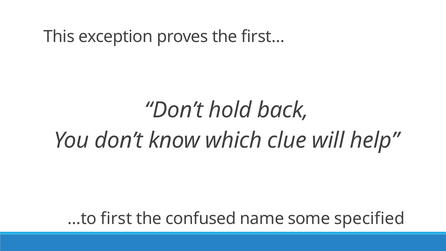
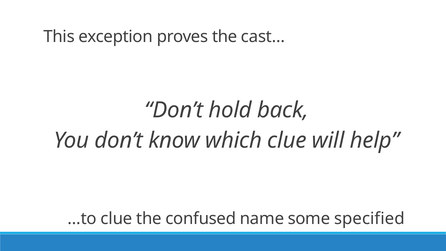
first…: first… -> cast…
…to first: first -> clue
